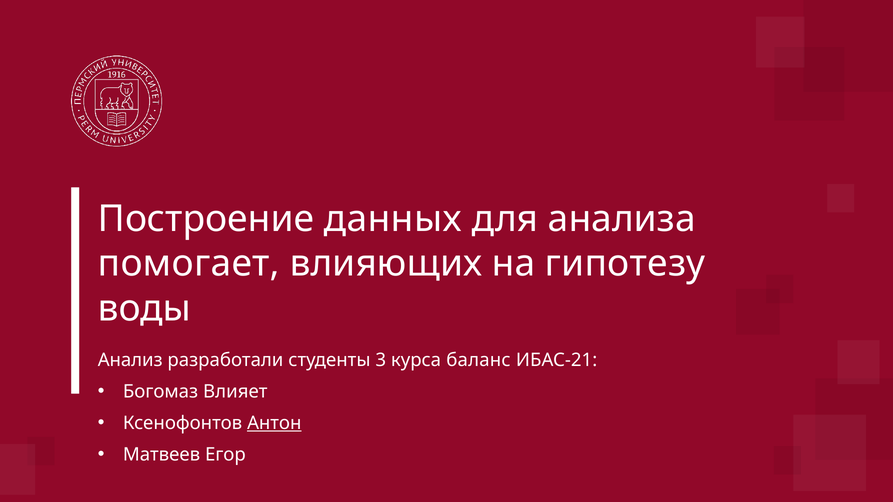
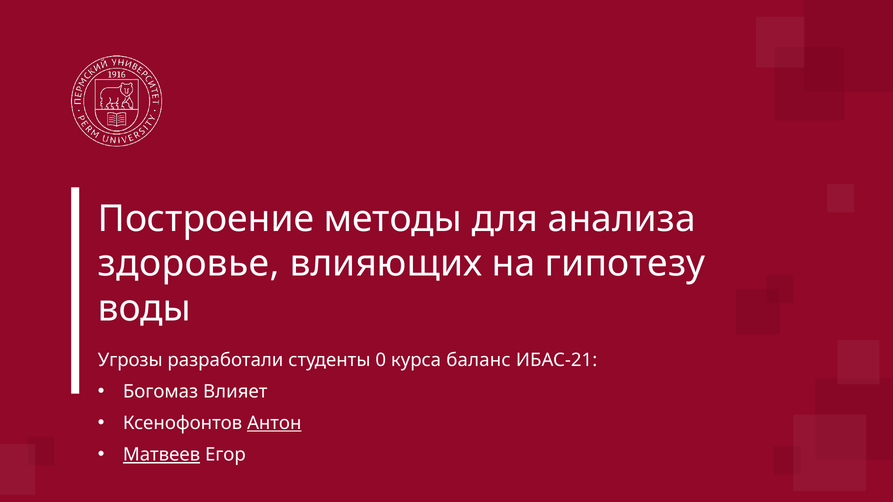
данных: данных -> методы
помогает: помогает -> здоровье
Анализ: Анализ -> Угрозы
3: 3 -> 0
Матвеев underline: none -> present
